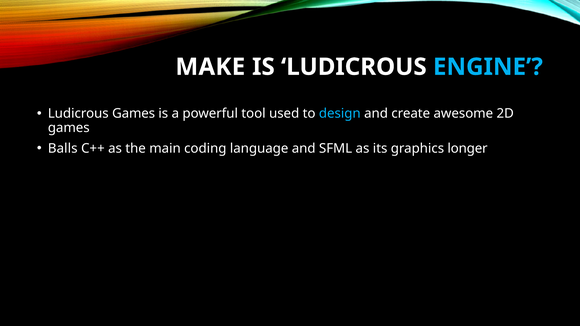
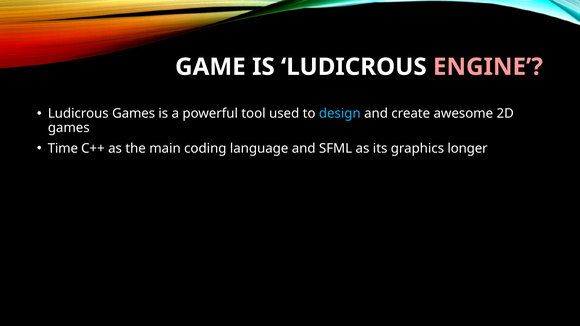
MAKE: MAKE -> GAME
ENGINE colour: light blue -> pink
Balls: Balls -> Time
